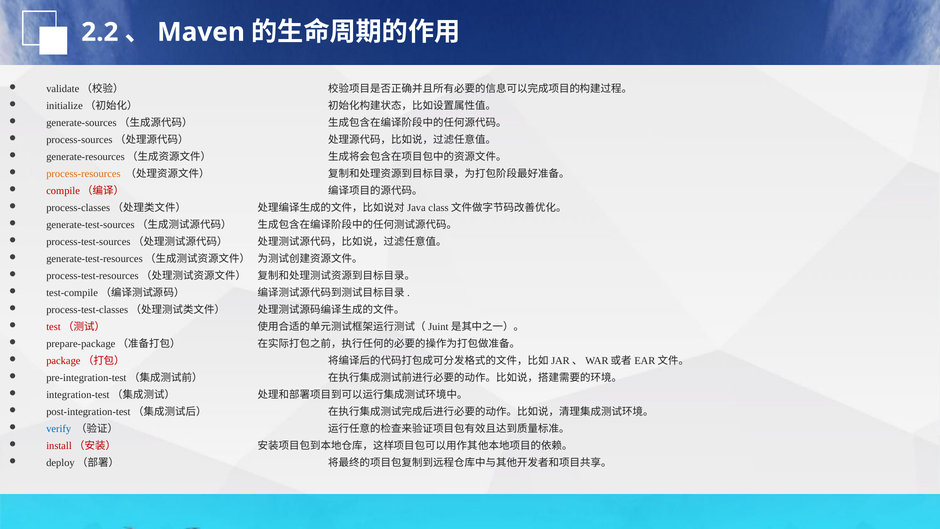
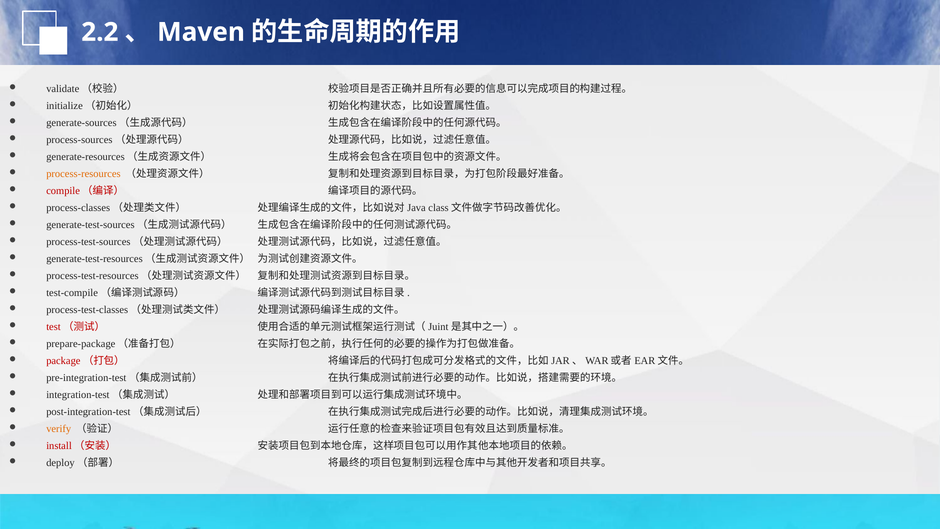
verify colour: blue -> orange
